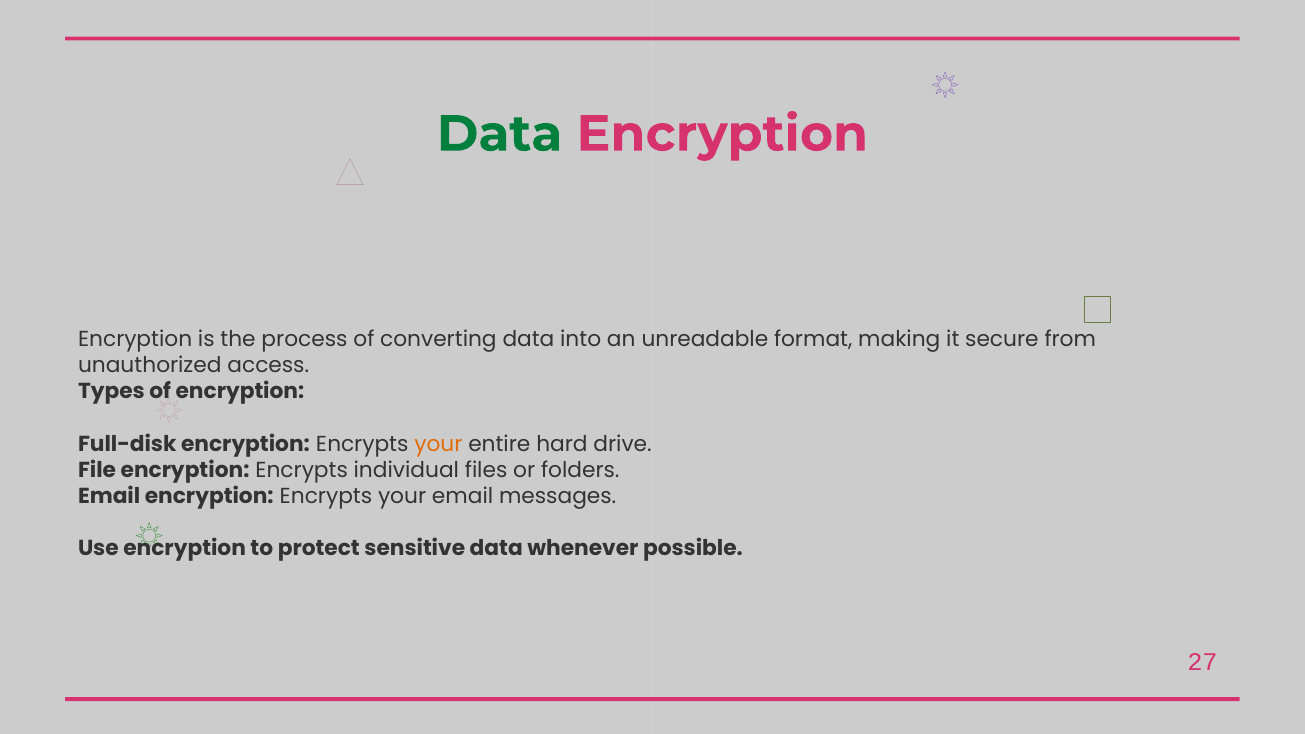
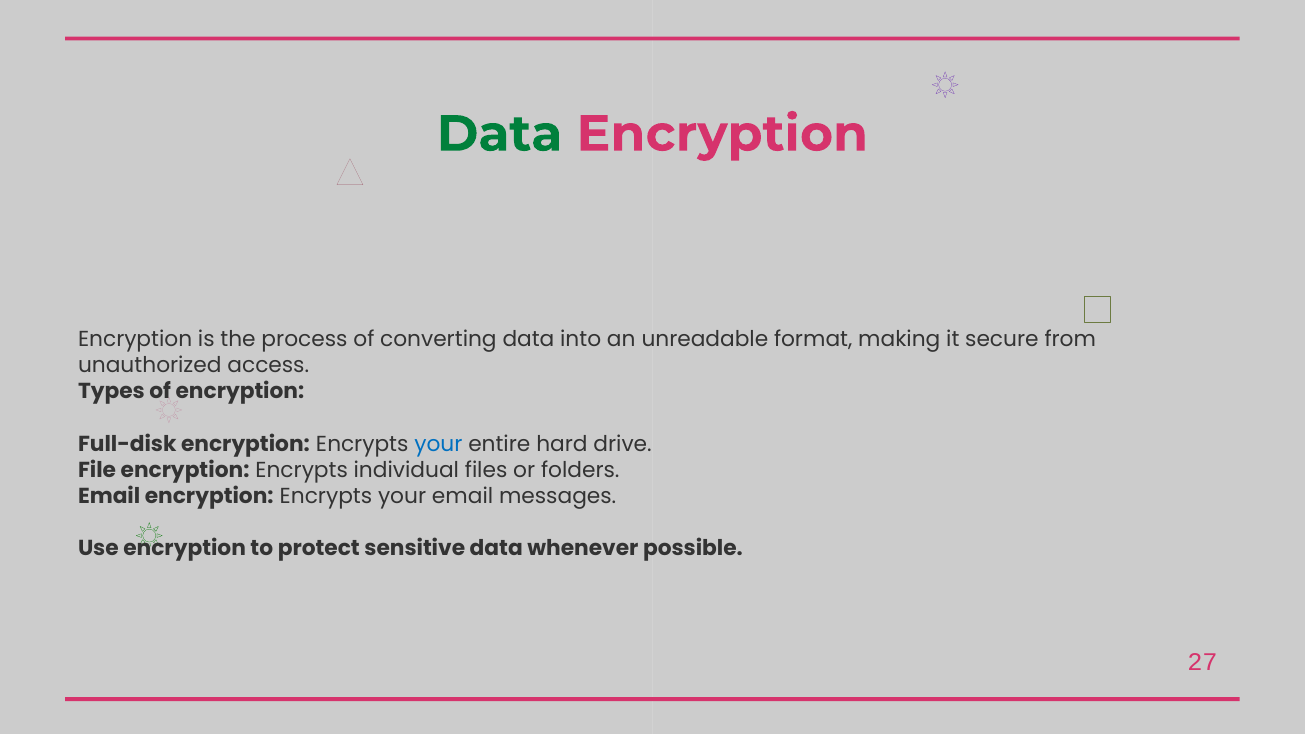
your at (438, 444) colour: orange -> blue
